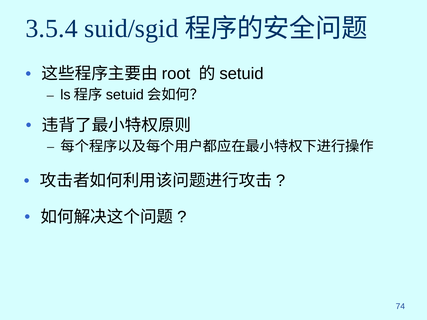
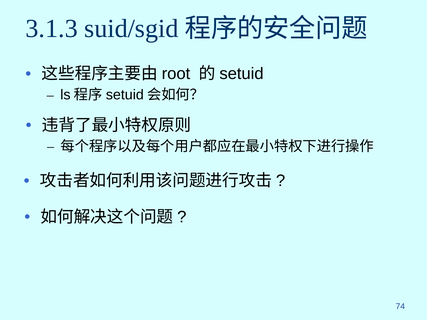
3.5.4: 3.5.4 -> 3.1.3
